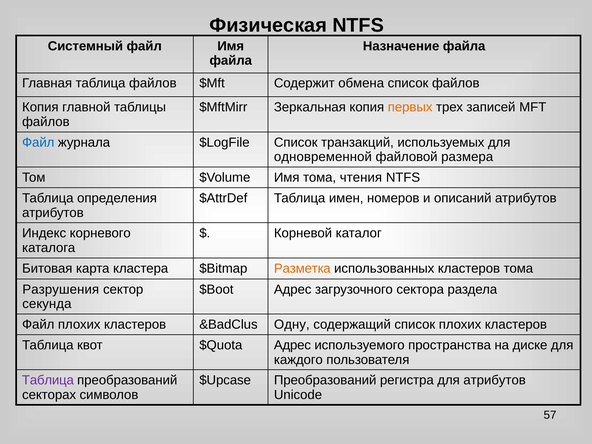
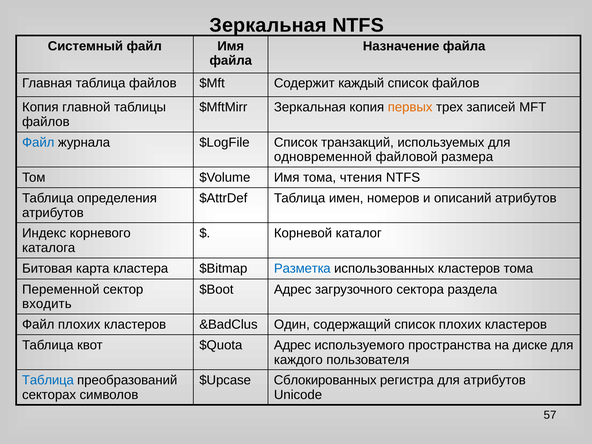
Физическая at (268, 25): Физическая -> Зеркальная
обмена: обмена -> каждый
Разметка colour: orange -> blue
Разрушения: Разрушения -> Переменной
секунда: секунда -> входить
Одну: Одну -> Один
Таблица at (48, 380) colour: purple -> blue
$Upcase Преобразований: Преобразований -> Сблокированных
